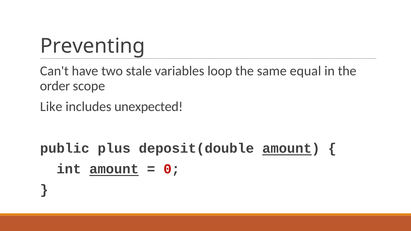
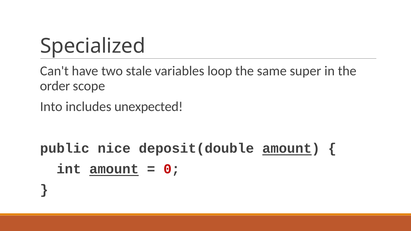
Preventing: Preventing -> Specialized
equal: equal -> super
Like: Like -> Into
plus: plus -> nice
